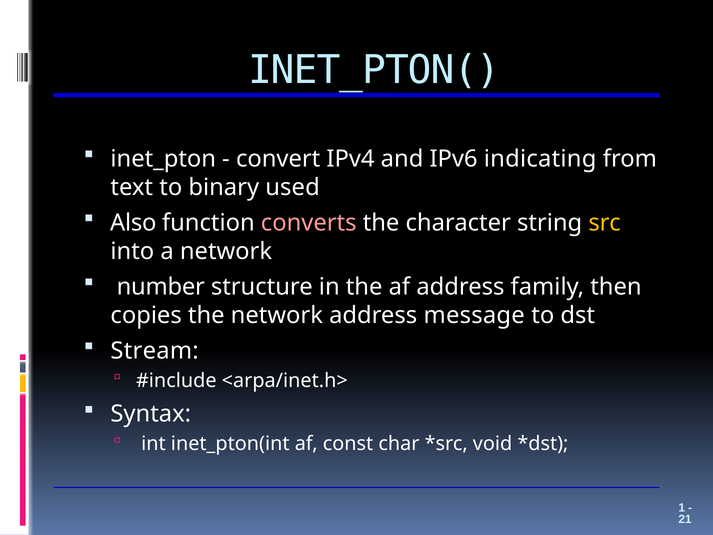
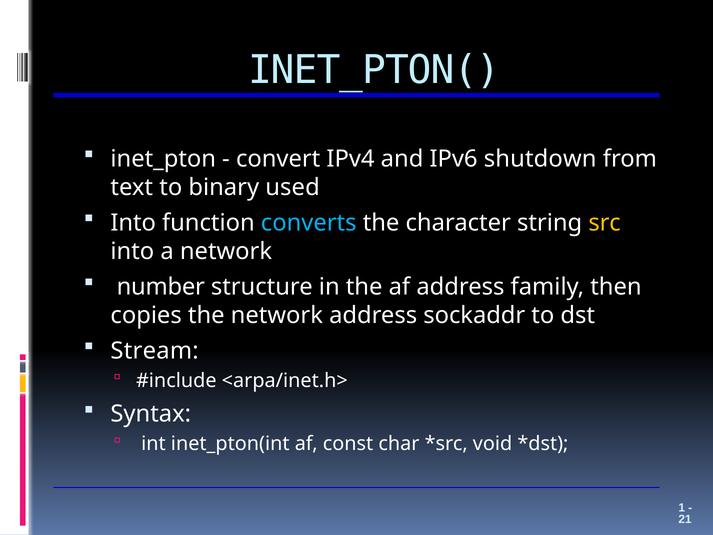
indicating: indicating -> shutdown
Also at (133, 223): Also -> Into
converts colour: pink -> light blue
message: message -> sockaddr
